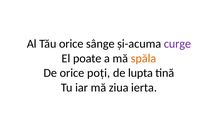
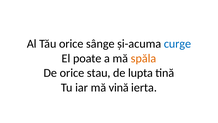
curge colour: purple -> blue
poți: poți -> stau
ziua: ziua -> vină
